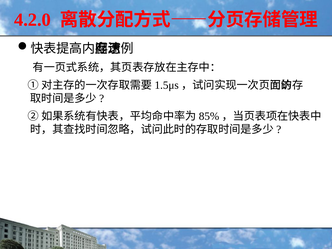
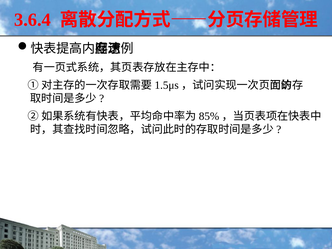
4.2.0: 4.2.0 -> 3.6.4
